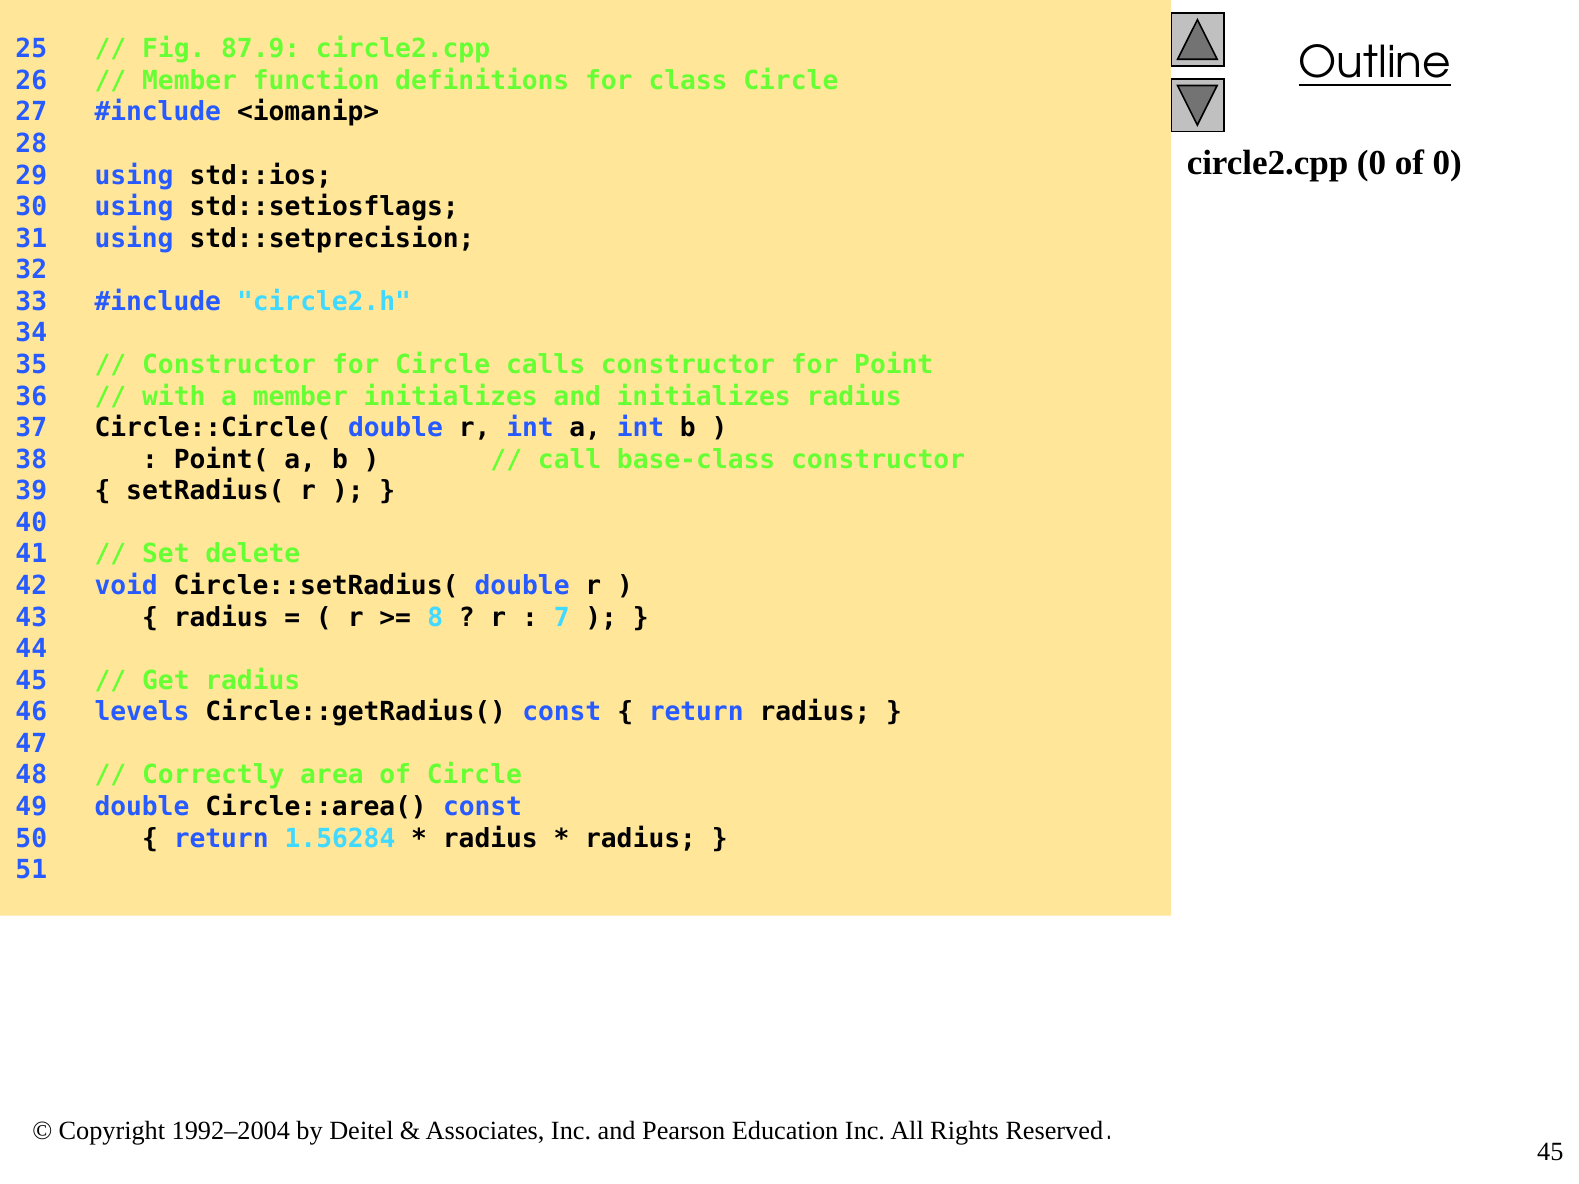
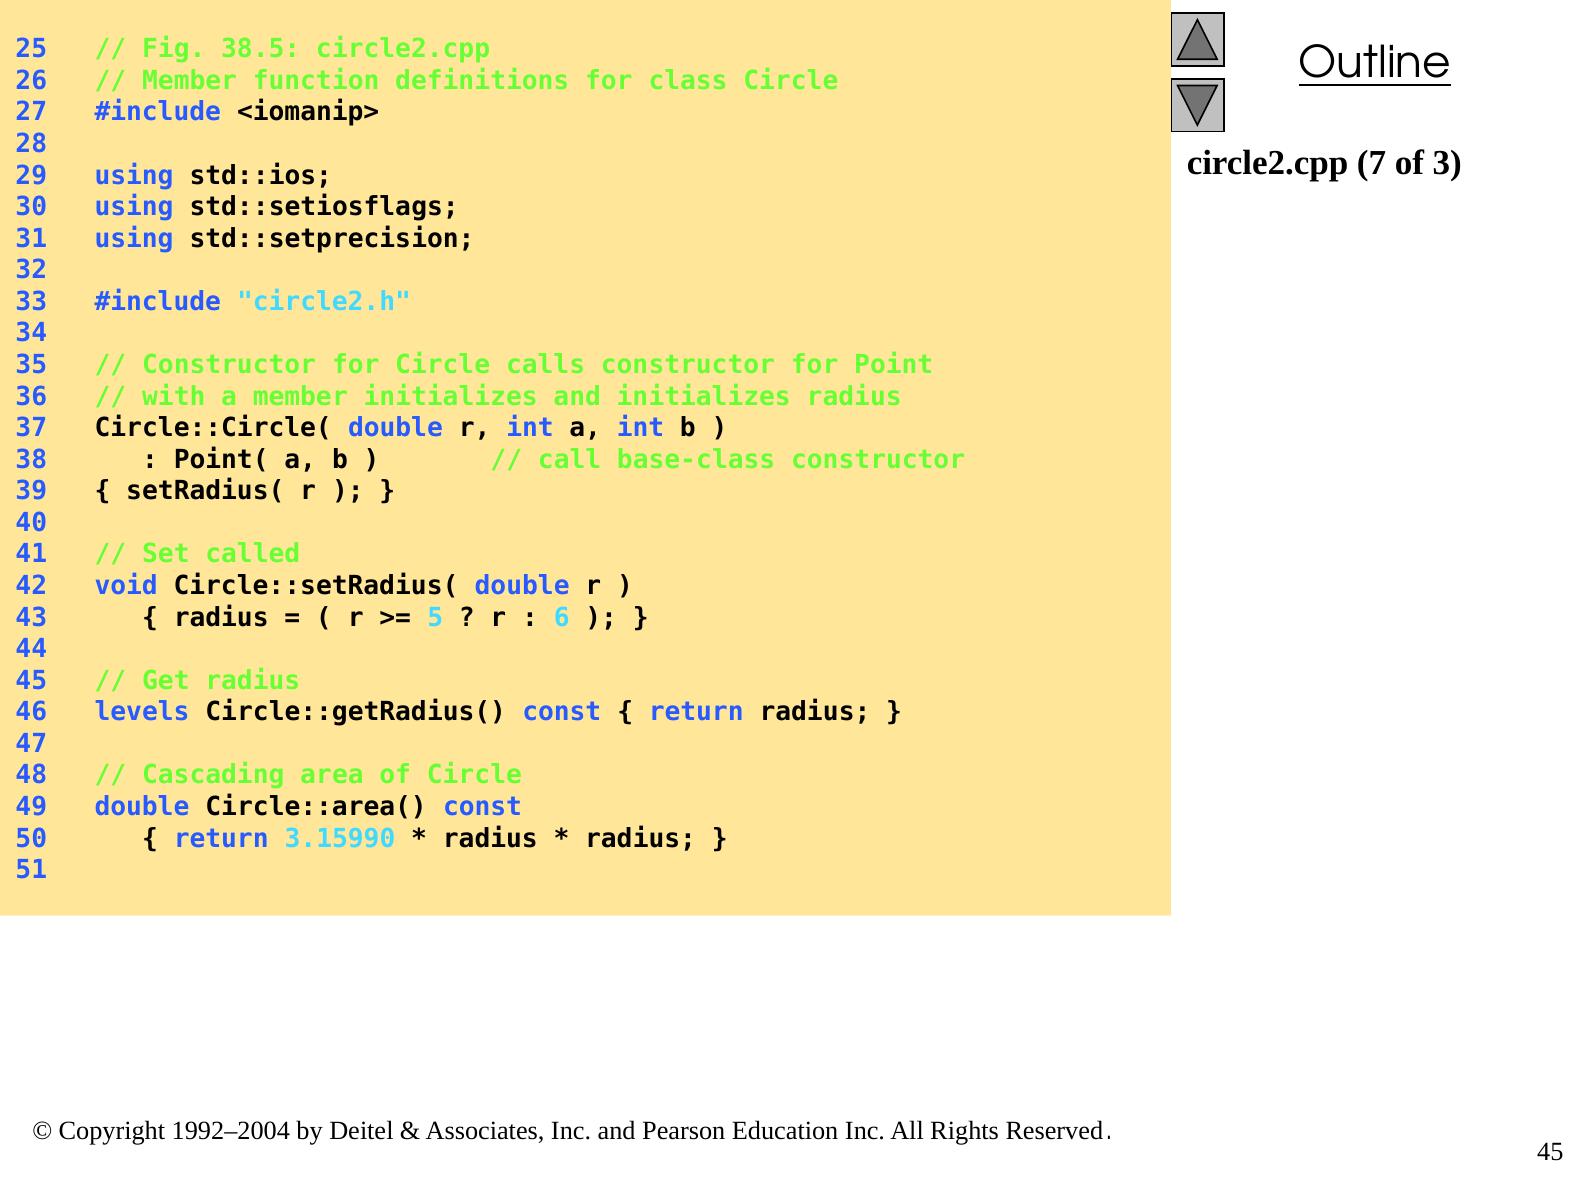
87.9: 87.9 -> 38.5
circle2.cpp 0: 0 -> 7
of 0: 0 -> 3
delete: delete -> called
8: 8 -> 5
7: 7 -> 6
Correctly: Correctly -> Cascading
1.56284: 1.56284 -> 3.15990
